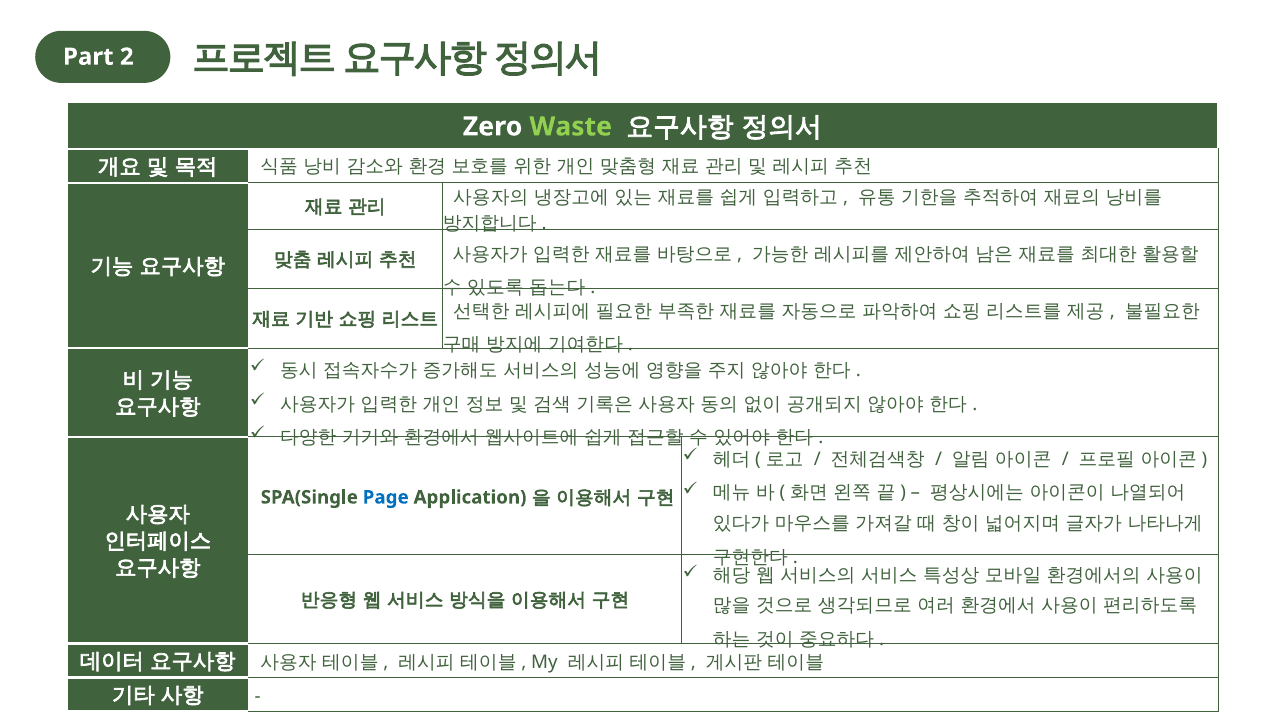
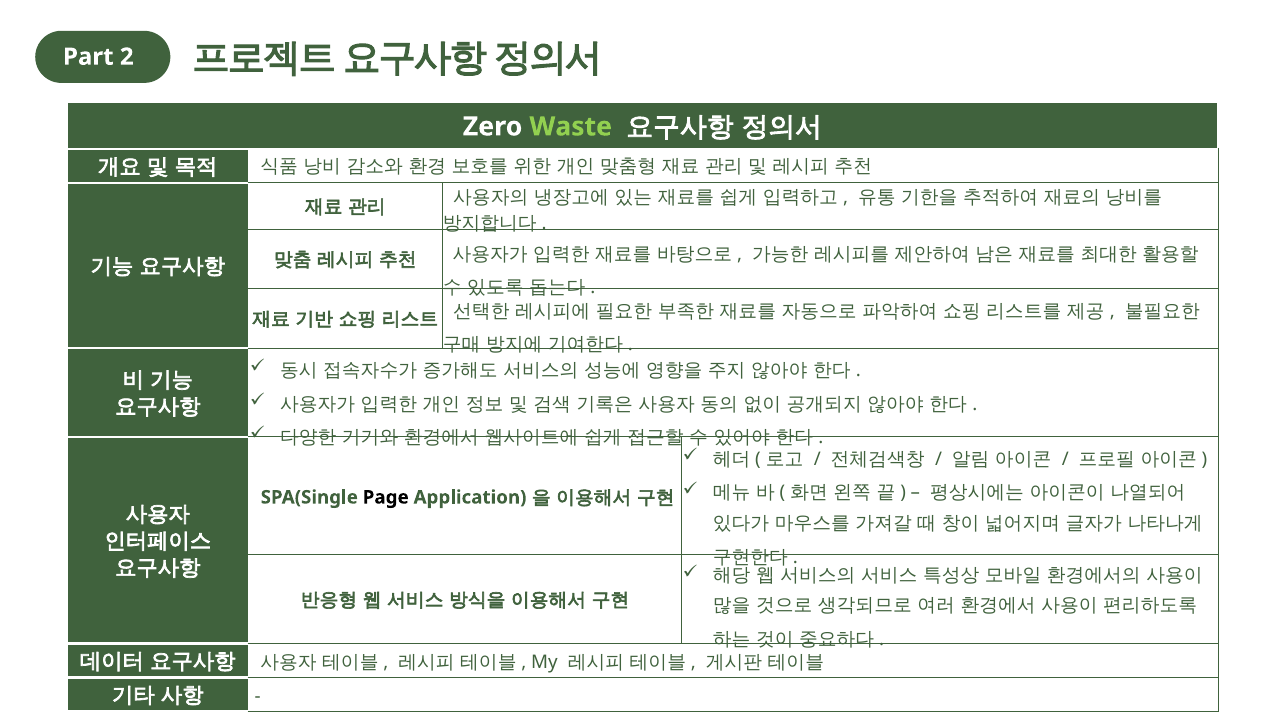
Page colour: blue -> black
